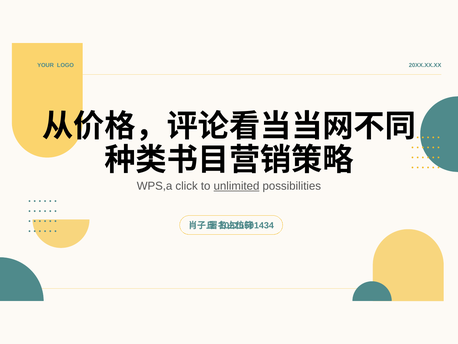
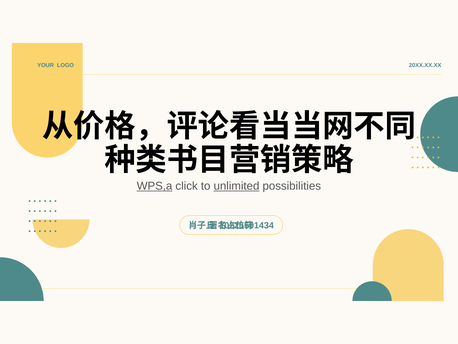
WPS,a underline: none -> present
